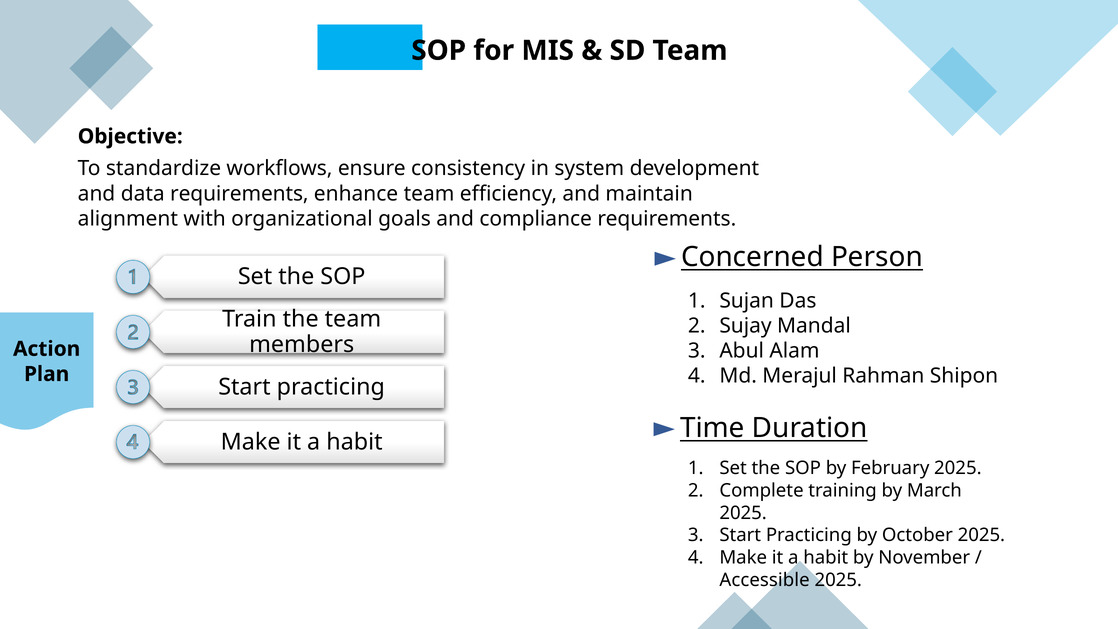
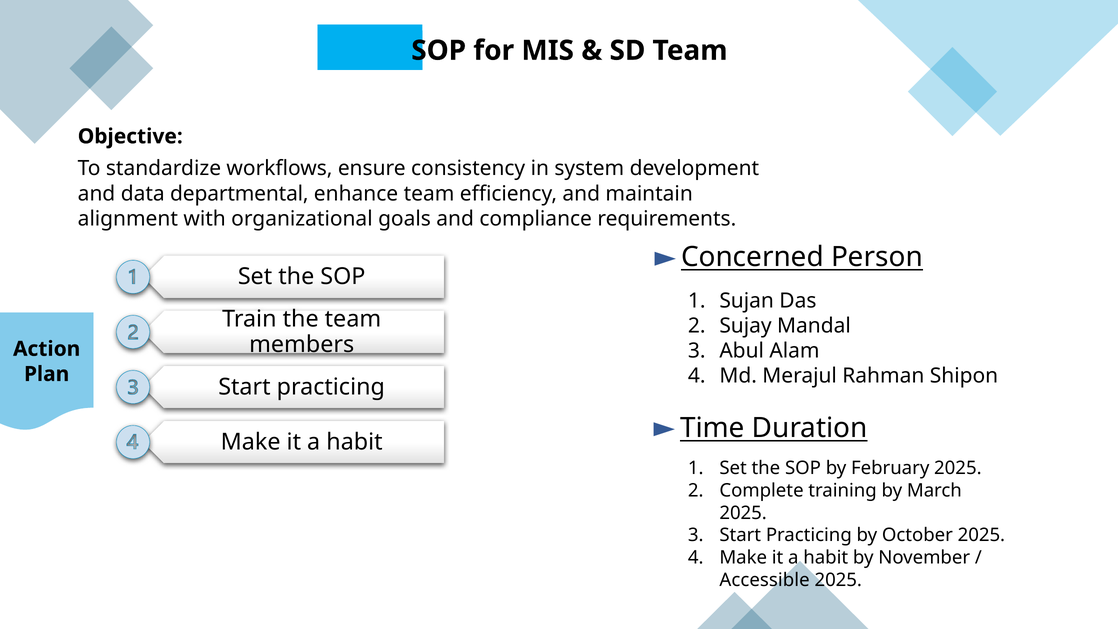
data requirements: requirements -> departmental
